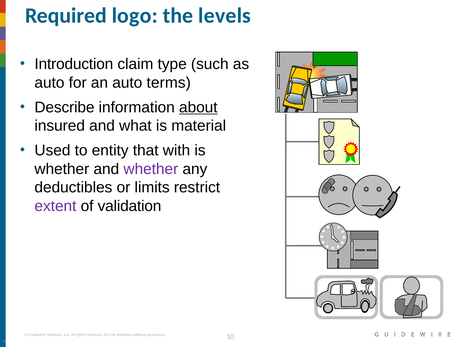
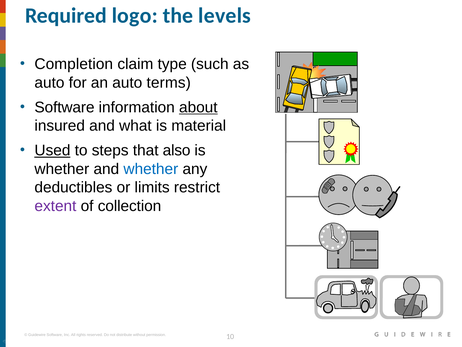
Introduction: Introduction -> Completion
Describe at (64, 107): Describe -> Software
Used underline: none -> present
entity: entity -> steps
with: with -> also
whether at (151, 169) colour: purple -> blue
validation: validation -> collection
